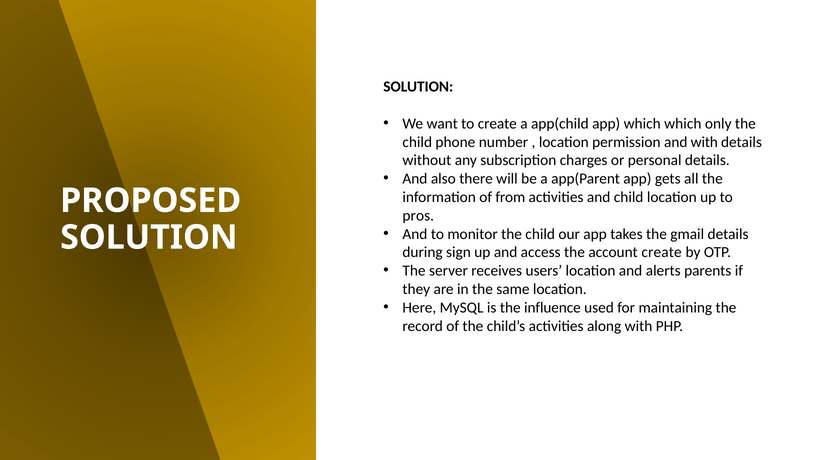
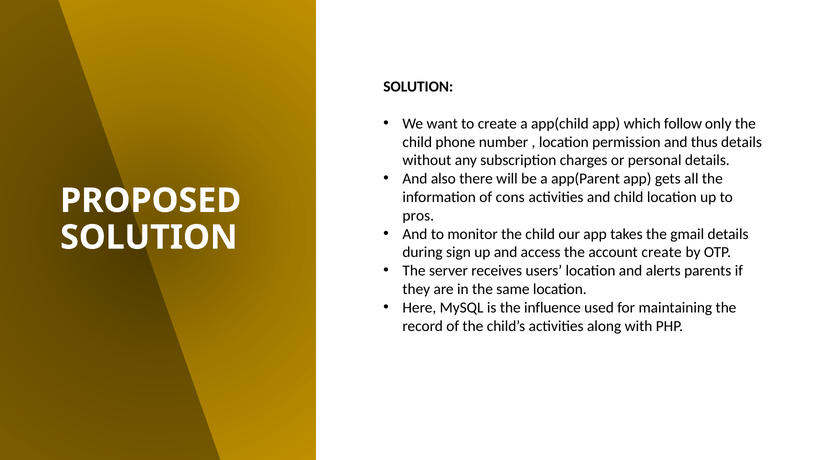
which which: which -> follow
and with: with -> thus
from: from -> cons
